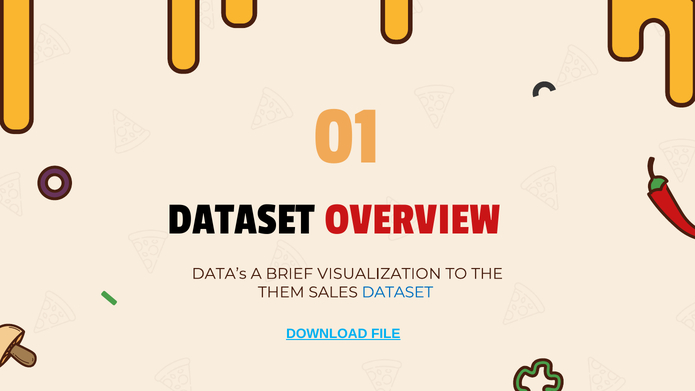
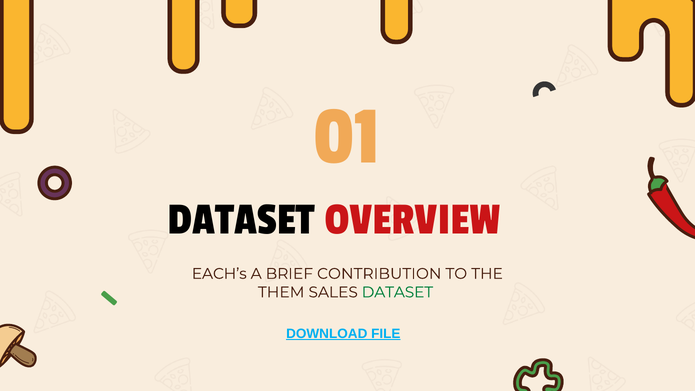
DATA’s: DATA’s -> EACH’s
VISUALIZATION: VISUALIZATION -> CONTRIBUTION
DATASET at (397, 292) colour: blue -> green
